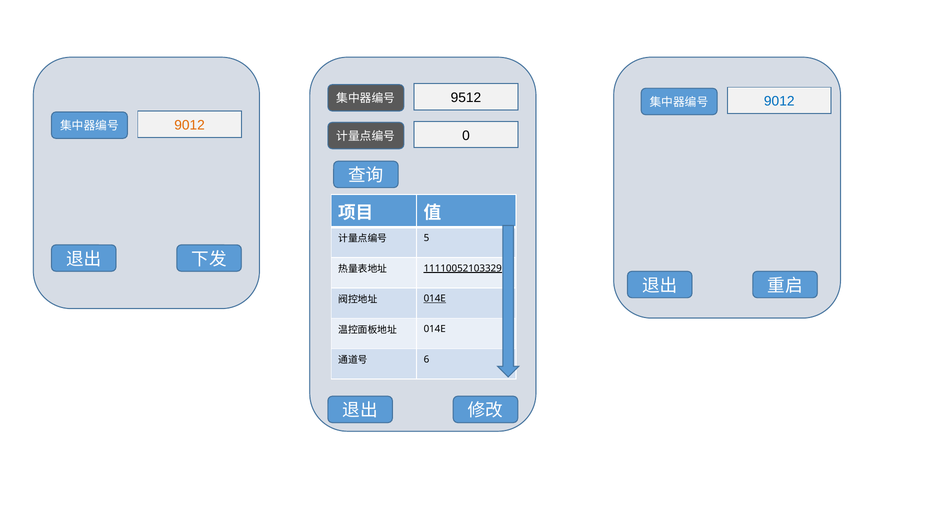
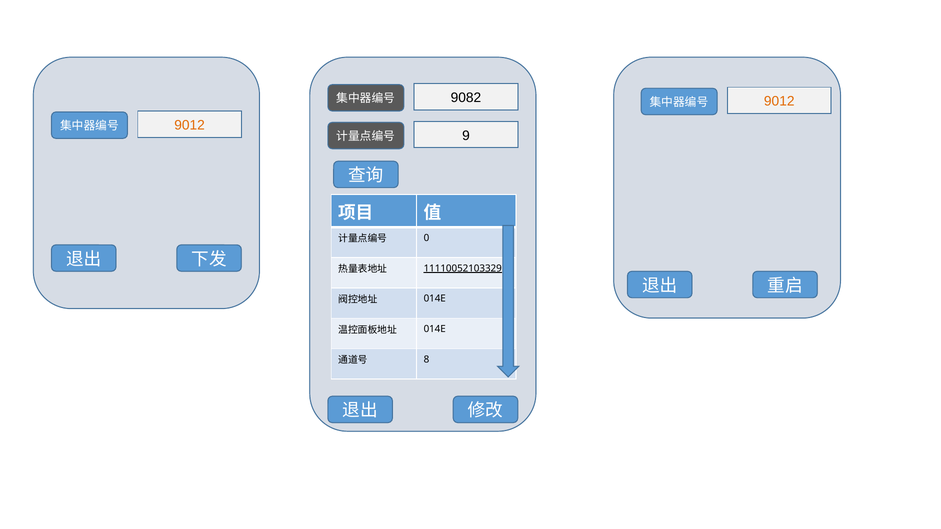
9512: 9512 -> 9082
9012 at (779, 101) colour: blue -> orange
0: 0 -> 9
5: 5 -> 0
014E at (435, 299) underline: present -> none
6: 6 -> 8
